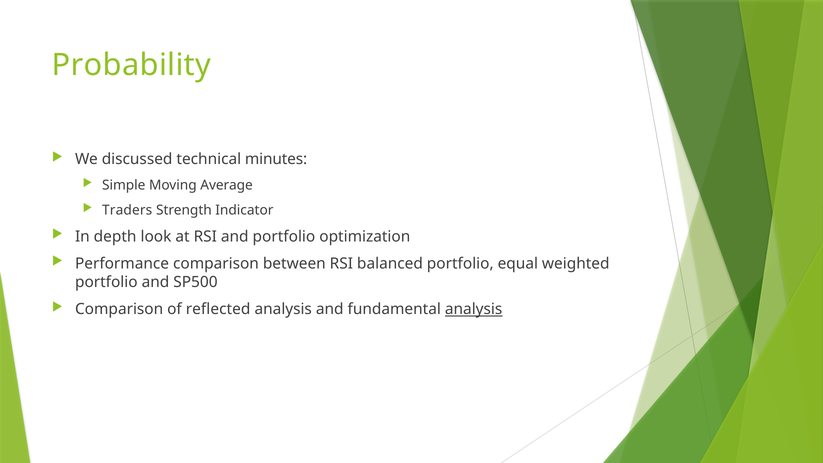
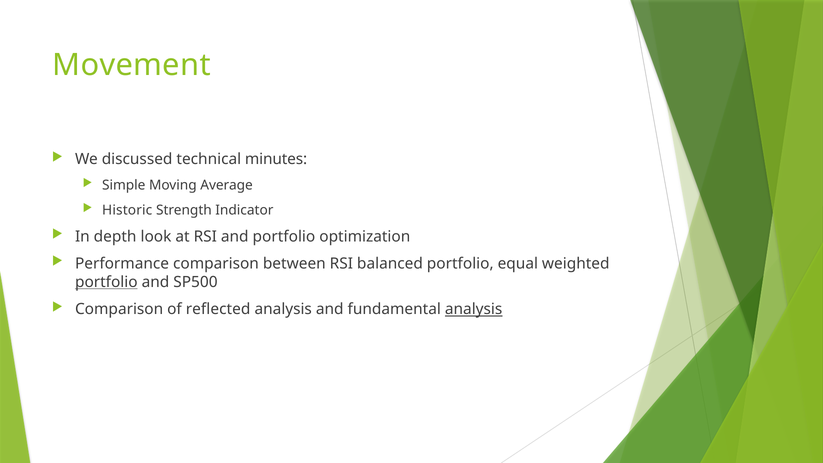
Probability: Probability -> Movement
Traders: Traders -> Historic
portfolio at (106, 282) underline: none -> present
